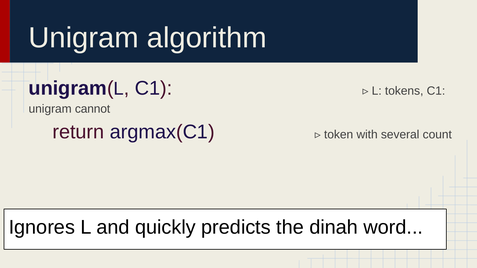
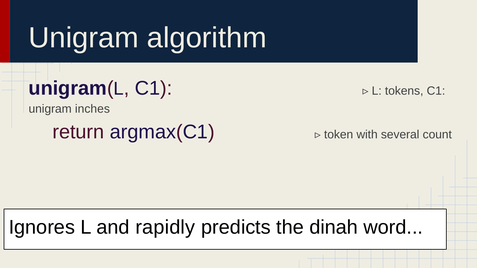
cannot: cannot -> inches
quickly: quickly -> rapidly
